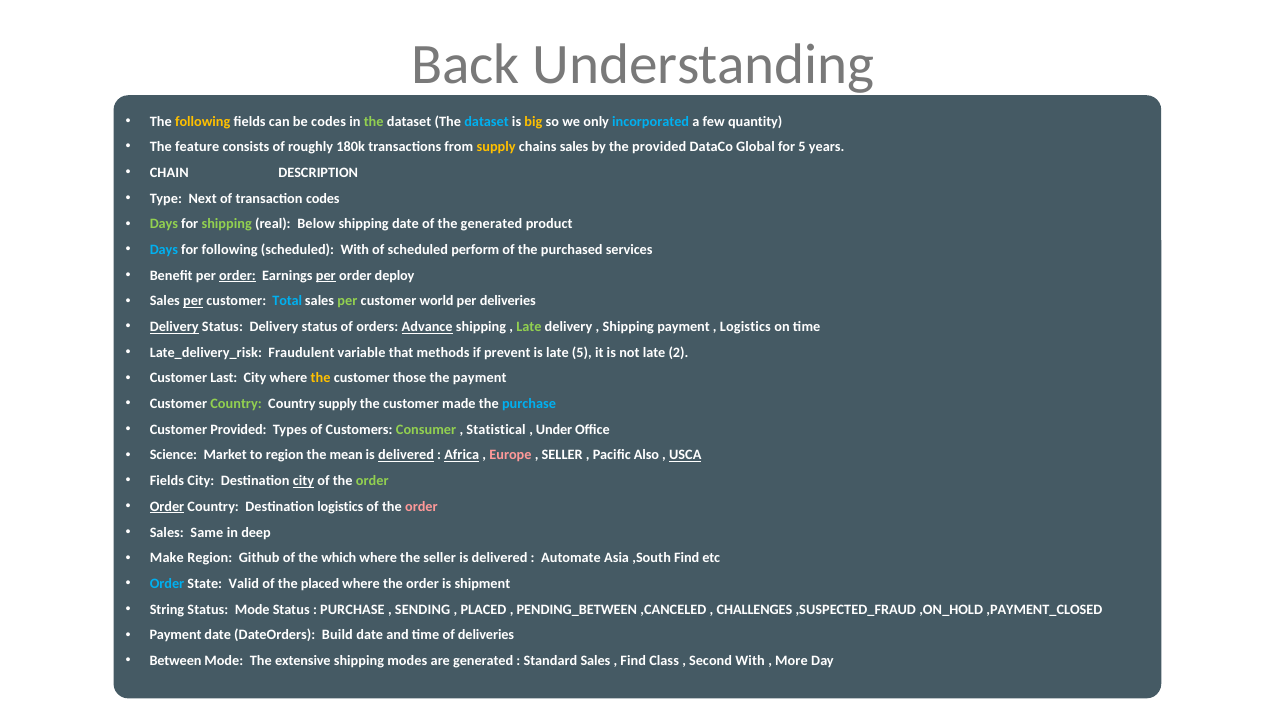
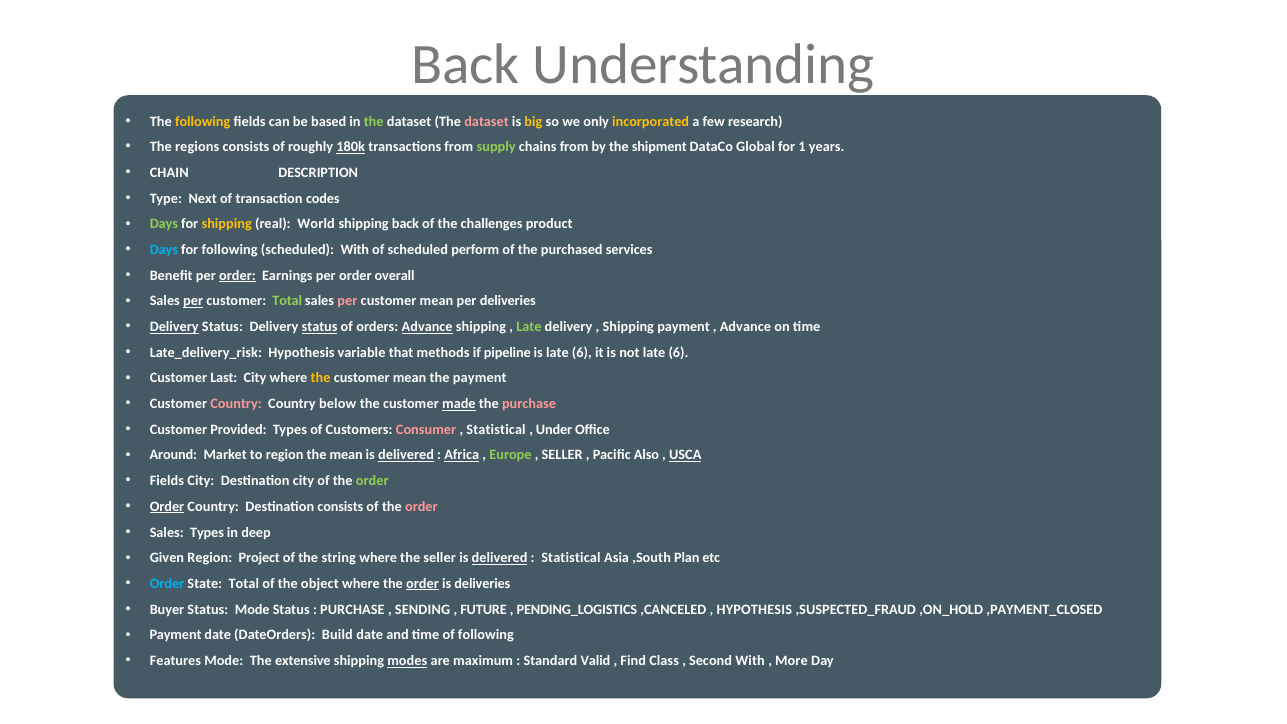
be codes: codes -> based
dataset at (487, 121) colour: light blue -> pink
incorporated colour: light blue -> yellow
quantity: quantity -> research
feature: feature -> regions
180k underline: none -> present
supply at (496, 147) colour: yellow -> light green
chains sales: sales -> from
the provided: provided -> shipment
for 5: 5 -> 1
shipping at (227, 224) colour: light green -> yellow
Below: Below -> World
shipping date: date -> back
the generated: generated -> challenges
per at (326, 275) underline: present -> none
deploy: deploy -> overall
Total at (287, 301) colour: light blue -> light green
per at (347, 301) colour: light green -> pink
world at (437, 301): world -> mean
status at (320, 327) underline: none -> present
Logistics at (745, 327): Logistics -> Advance
Late_delivery_risk Fraudulent: Fraudulent -> Hypothesis
prevent: prevent -> pipeline
is late 5: 5 -> 6
not late 2: 2 -> 6
those at (410, 378): those -> mean
Country at (236, 404) colour: light green -> pink
Country supply: supply -> below
made underline: none -> present
purchase at (529, 404) colour: light blue -> pink
Consumer colour: light green -> pink
Science: Science -> Around
Europe colour: pink -> light green
city at (303, 481) underline: present -> none
Destination logistics: logistics -> consists
Sales Same: Same -> Types
Make: Make -> Given
Github: Github -> Project
which: which -> string
delivered at (500, 558) underline: none -> present
Automate at (571, 558): Automate -> Statistical
,South Find: Find -> Plan
State Valid: Valid -> Total
the placed: placed -> object
order at (423, 584) underline: none -> present
is shipment: shipment -> deliveries
String: String -> Buyer
PLACED at (483, 609): PLACED -> FUTURE
PENDING_BETWEEN: PENDING_BETWEEN -> PENDING_LOGISTICS
CHALLENGES at (754, 609): CHALLENGES -> HYPOTHESIS
of deliveries: deliveries -> following
Between: Between -> Features
modes underline: none -> present
are generated: generated -> maximum
Standard Sales: Sales -> Valid
